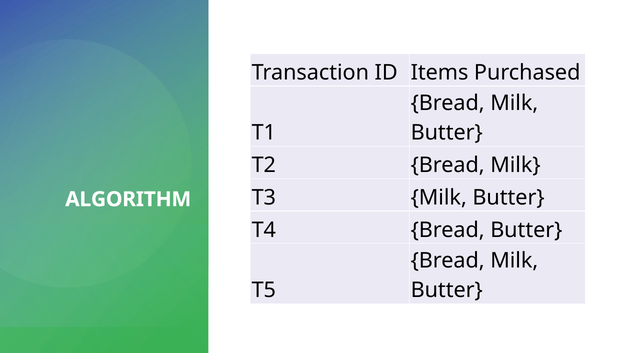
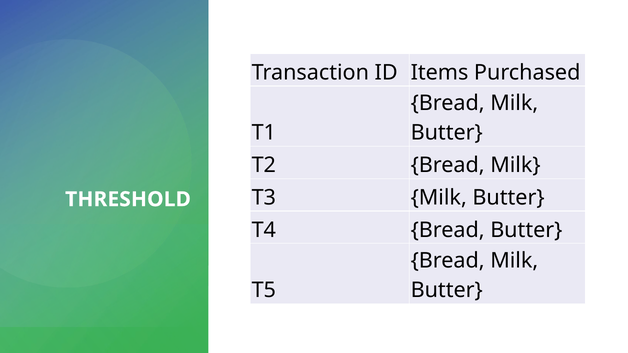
ALGORITHM: ALGORITHM -> THRESHOLD
